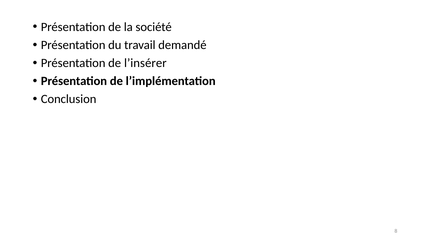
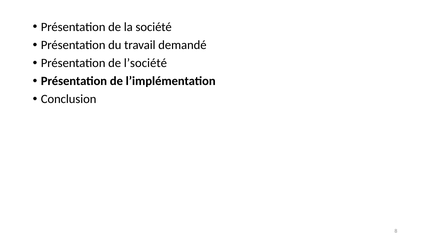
l’insérer: l’insérer -> l’société
